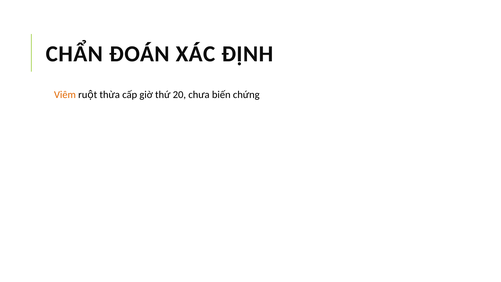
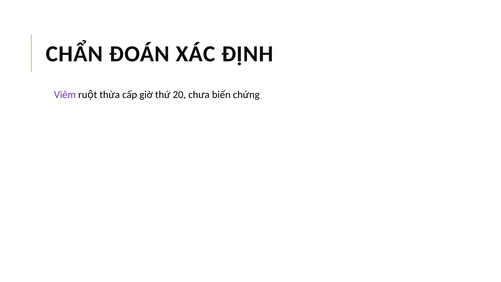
Viêm colour: orange -> purple
